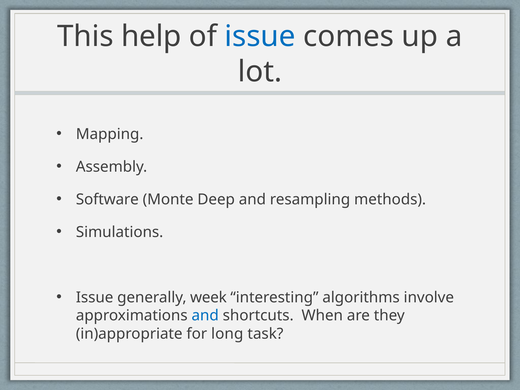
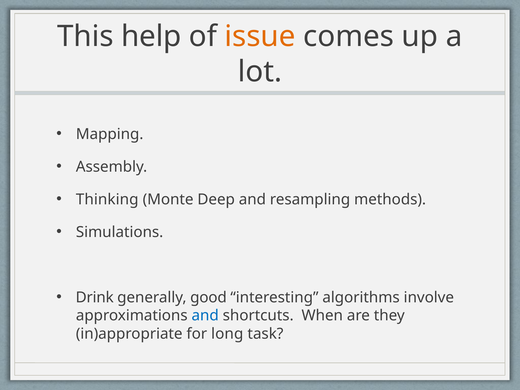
issue at (260, 36) colour: blue -> orange
Software: Software -> Thinking
Issue at (95, 297): Issue -> Drink
week: week -> good
